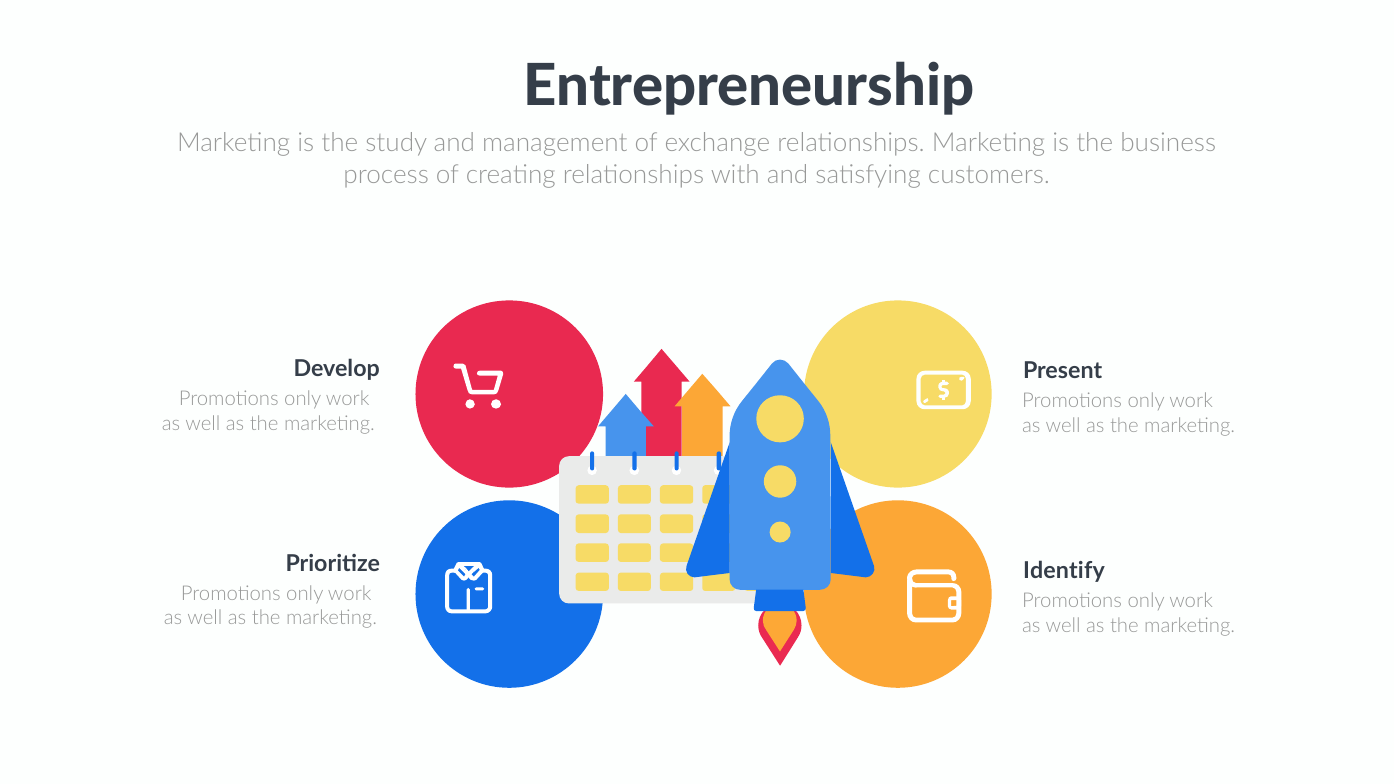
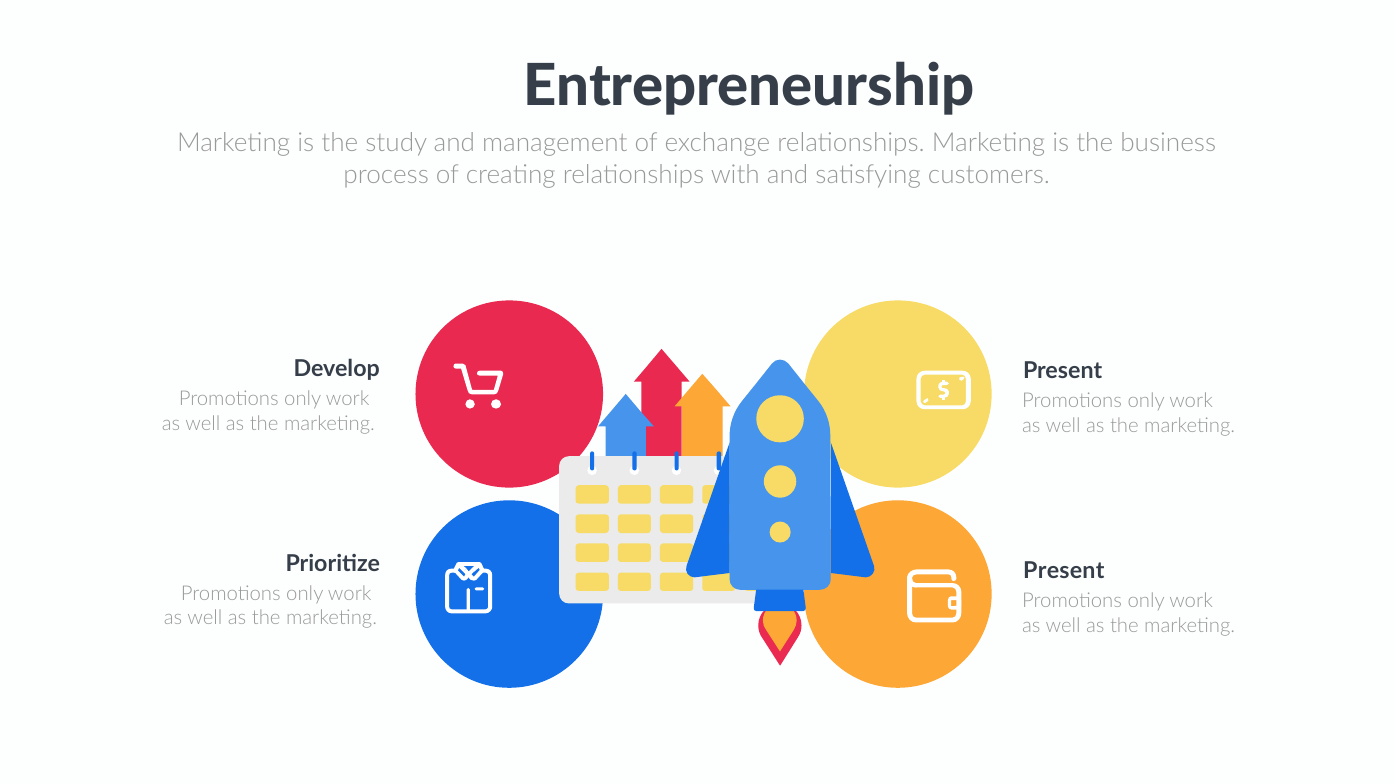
Identify at (1064, 571): Identify -> Present
